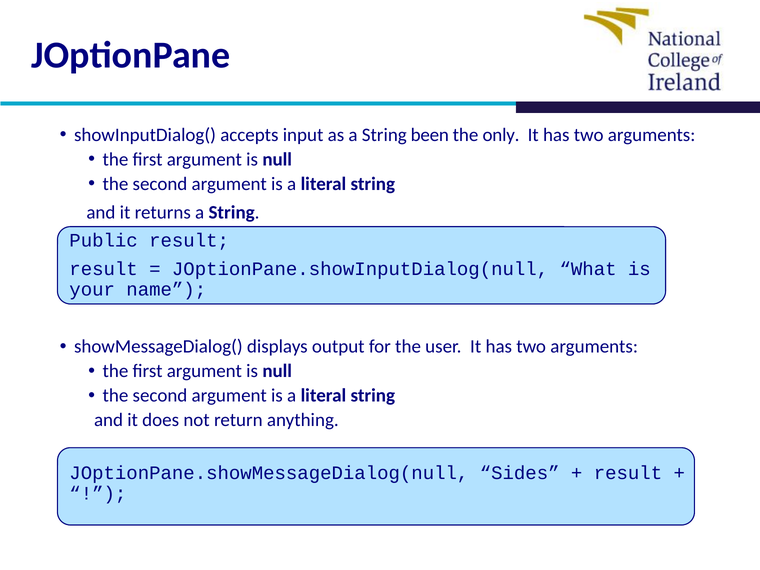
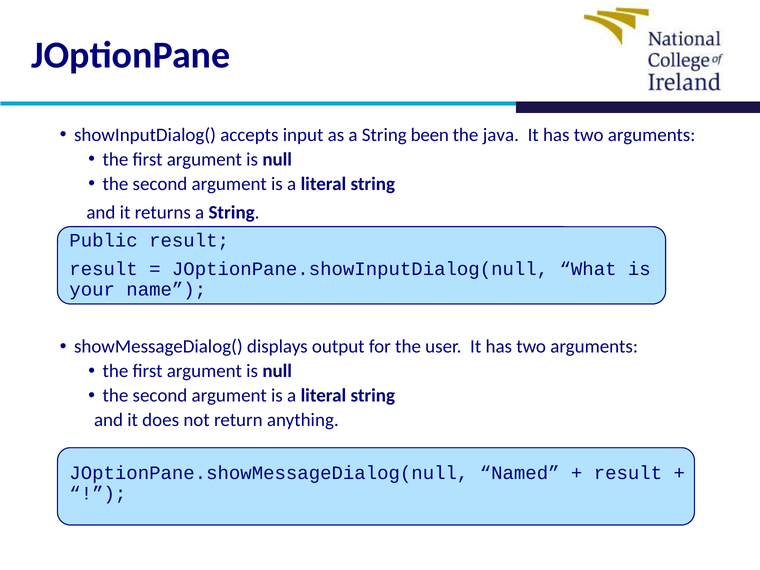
only: only -> java
Sides: Sides -> Named
